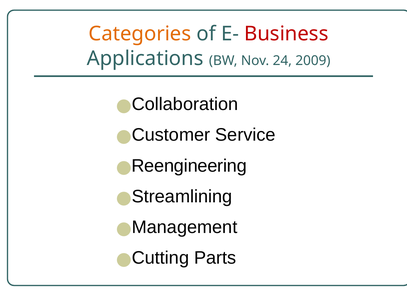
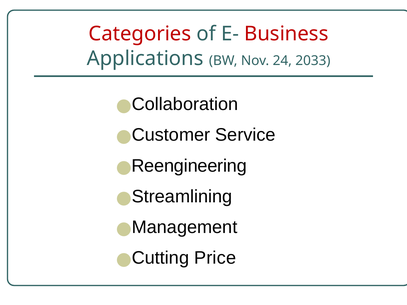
Categories colour: orange -> red
2009: 2009 -> 2033
Parts: Parts -> Price
